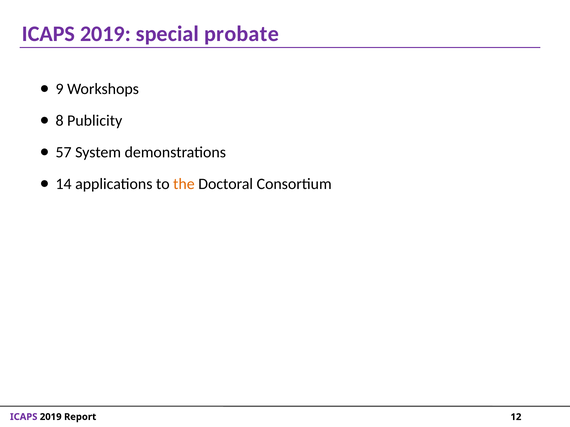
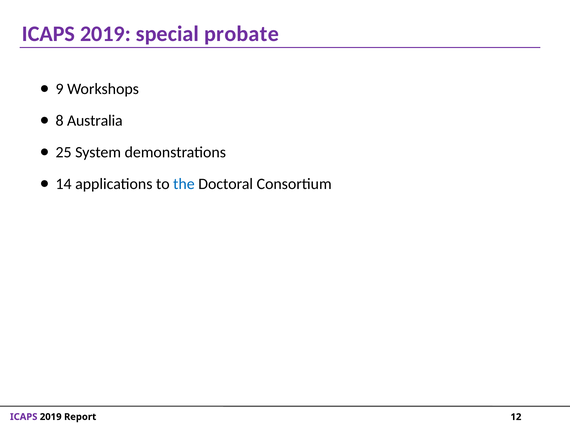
Publicity: Publicity -> Australia
57: 57 -> 25
the colour: orange -> blue
